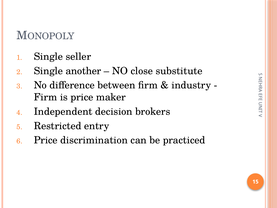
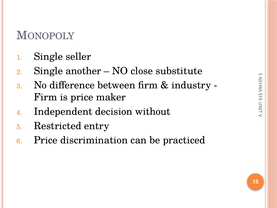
brokers: brokers -> without
